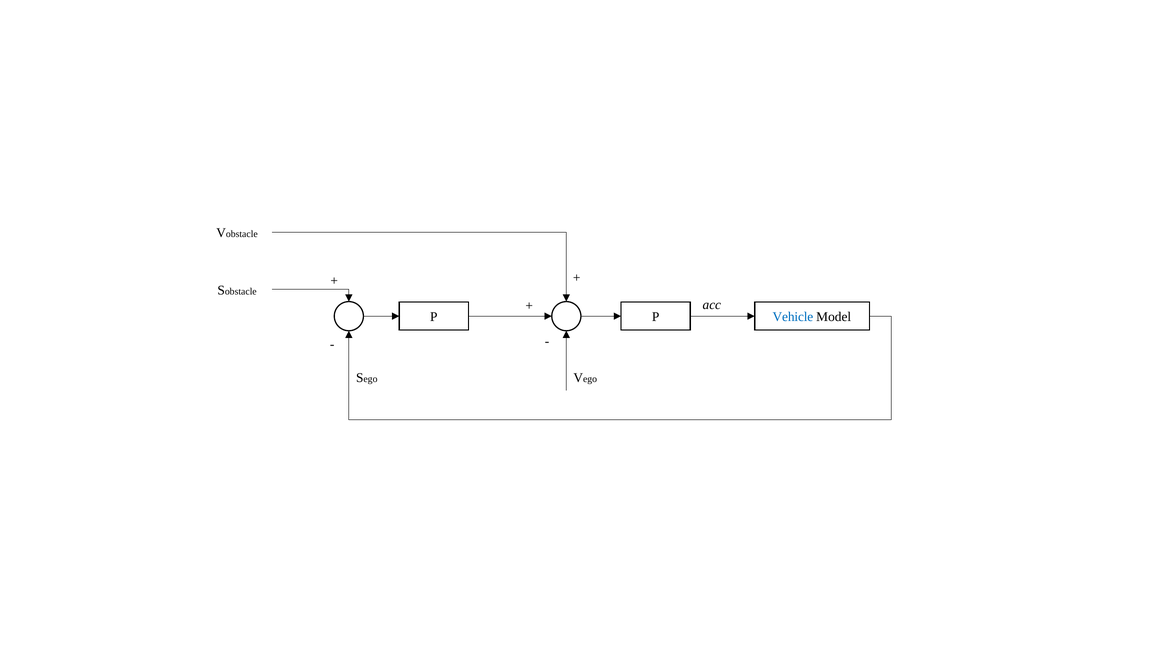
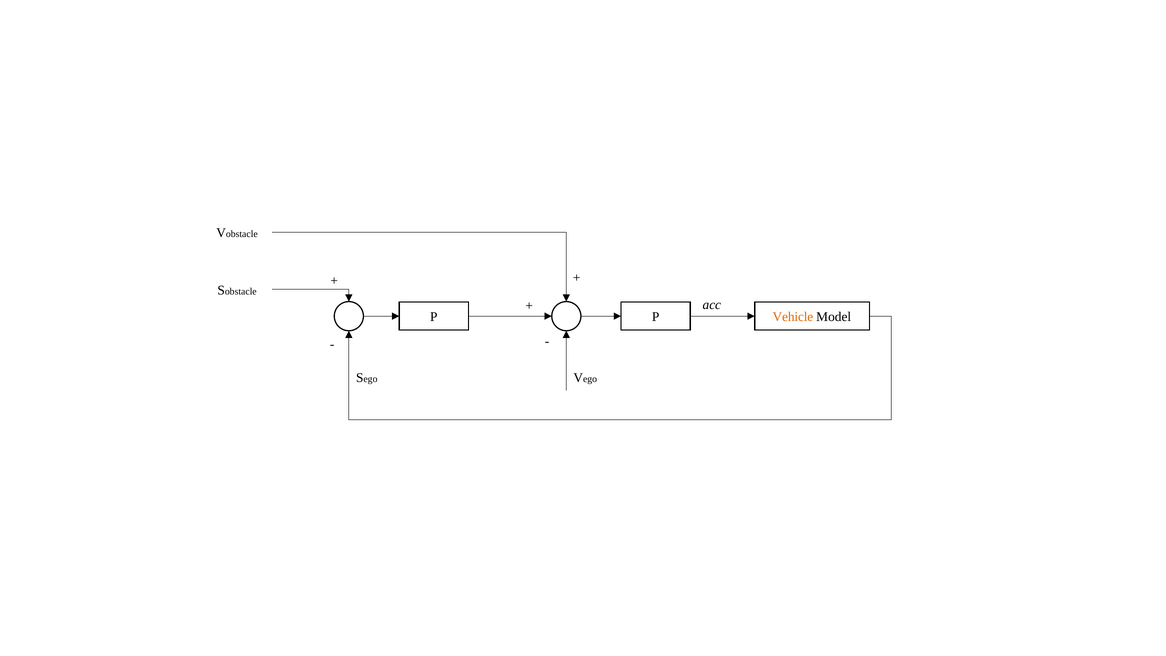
Vehicle colour: blue -> orange
